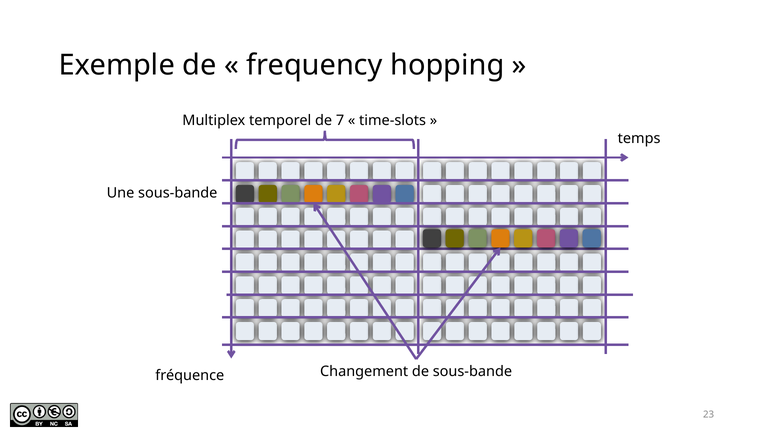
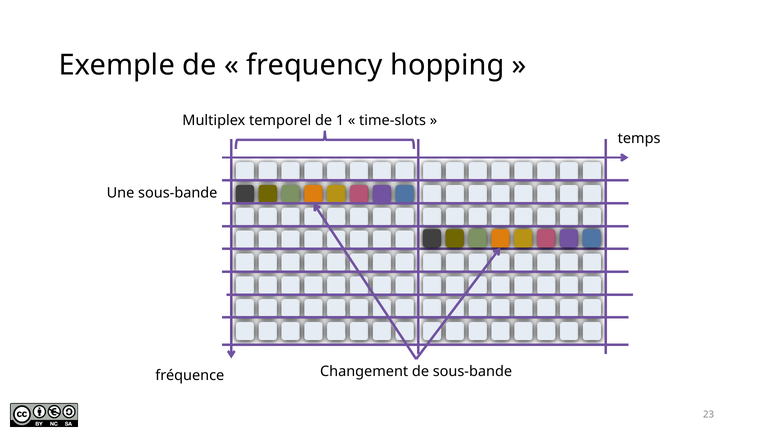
7: 7 -> 1
